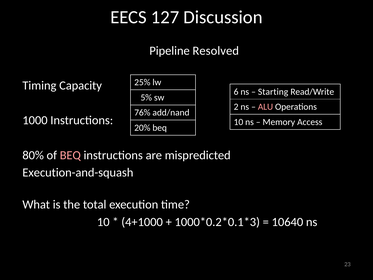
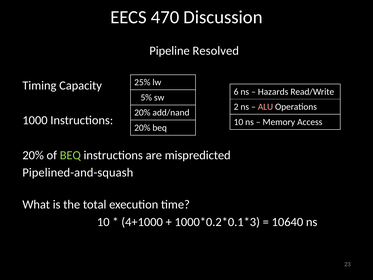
127: 127 -> 470
Starting: Starting -> Hazards
76% at (142, 113): 76% -> 20%
80% at (33, 155): 80% -> 20%
BEQ at (70, 155) colour: pink -> light green
Execution-and-squash: Execution-and-squash -> Pipelined-and-squash
